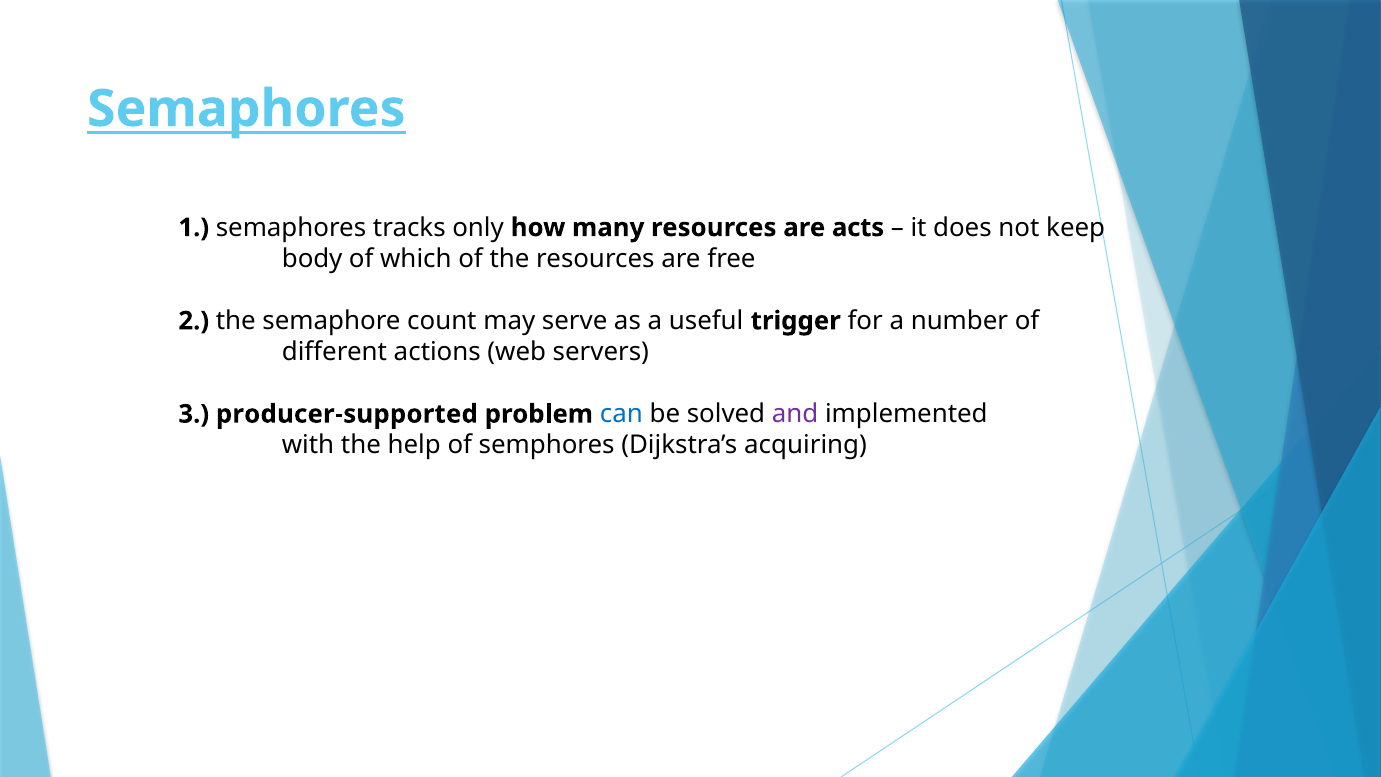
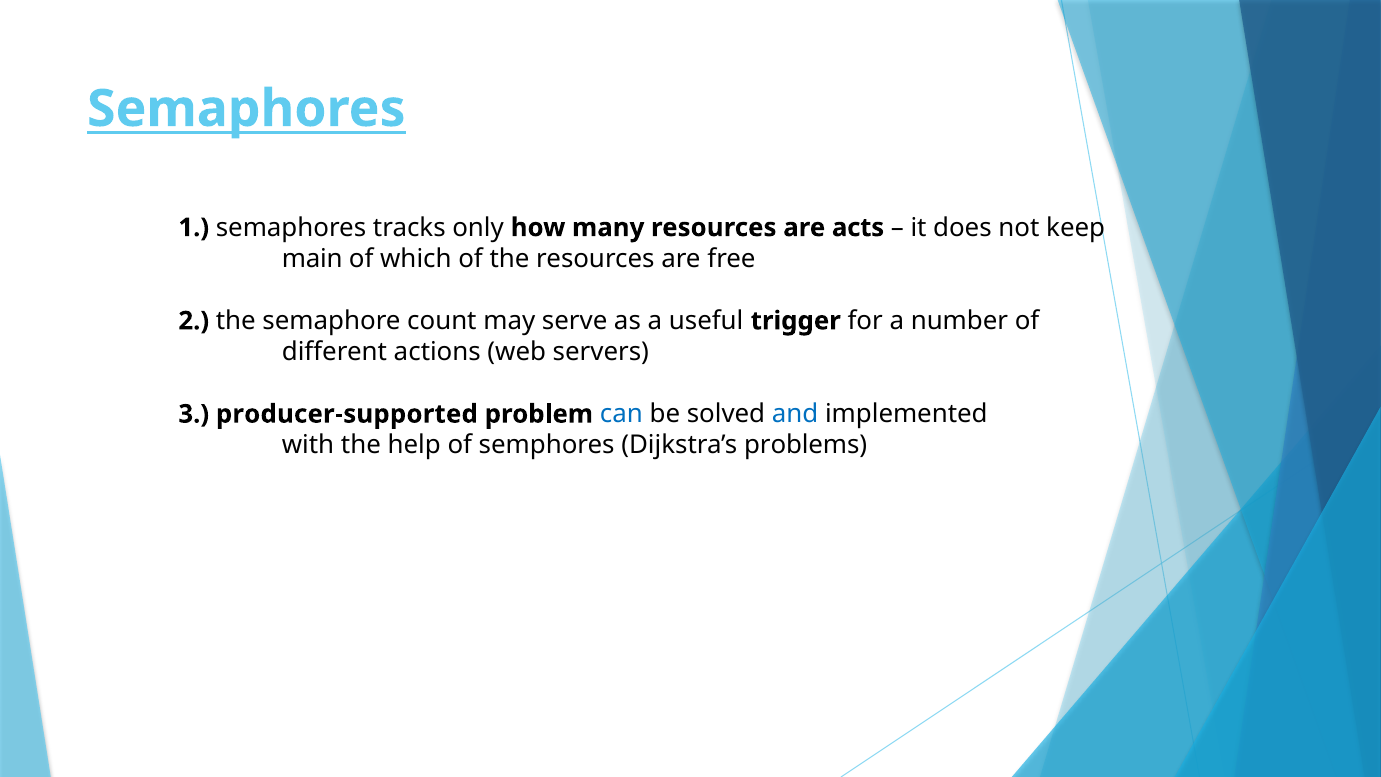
body: body -> main
and colour: purple -> blue
acquiring: acquiring -> problems
